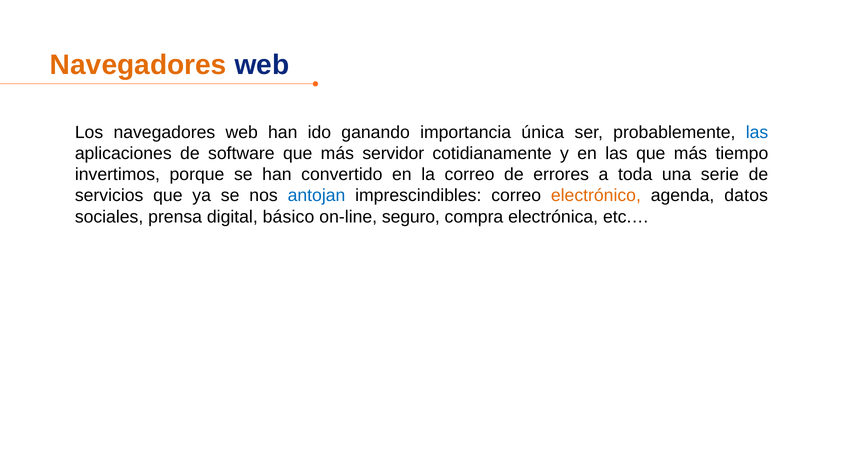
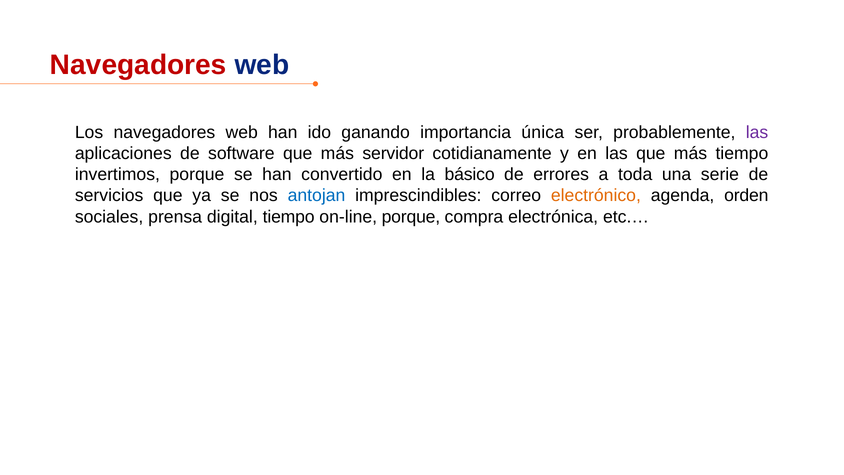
Navegadores at (138, 65) colour: orange -> red
las at (757, 132) colour: blue -> purple
la correo: correo -> básico
datos: datos -> orden
digital básico: básico -> tiempo
on-line seguro: seguro -> porque
